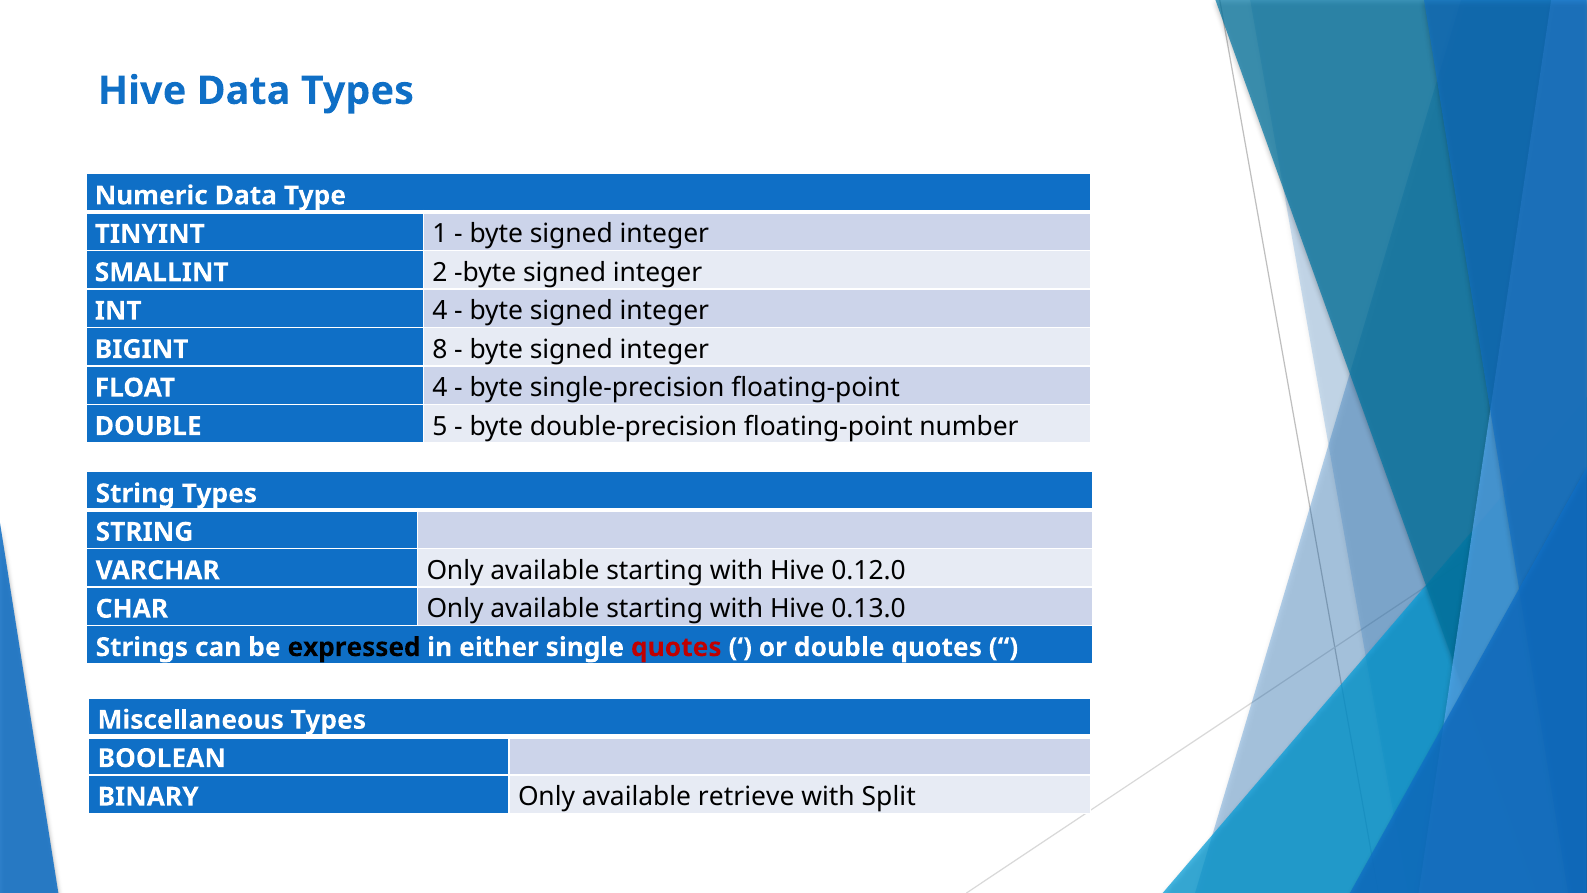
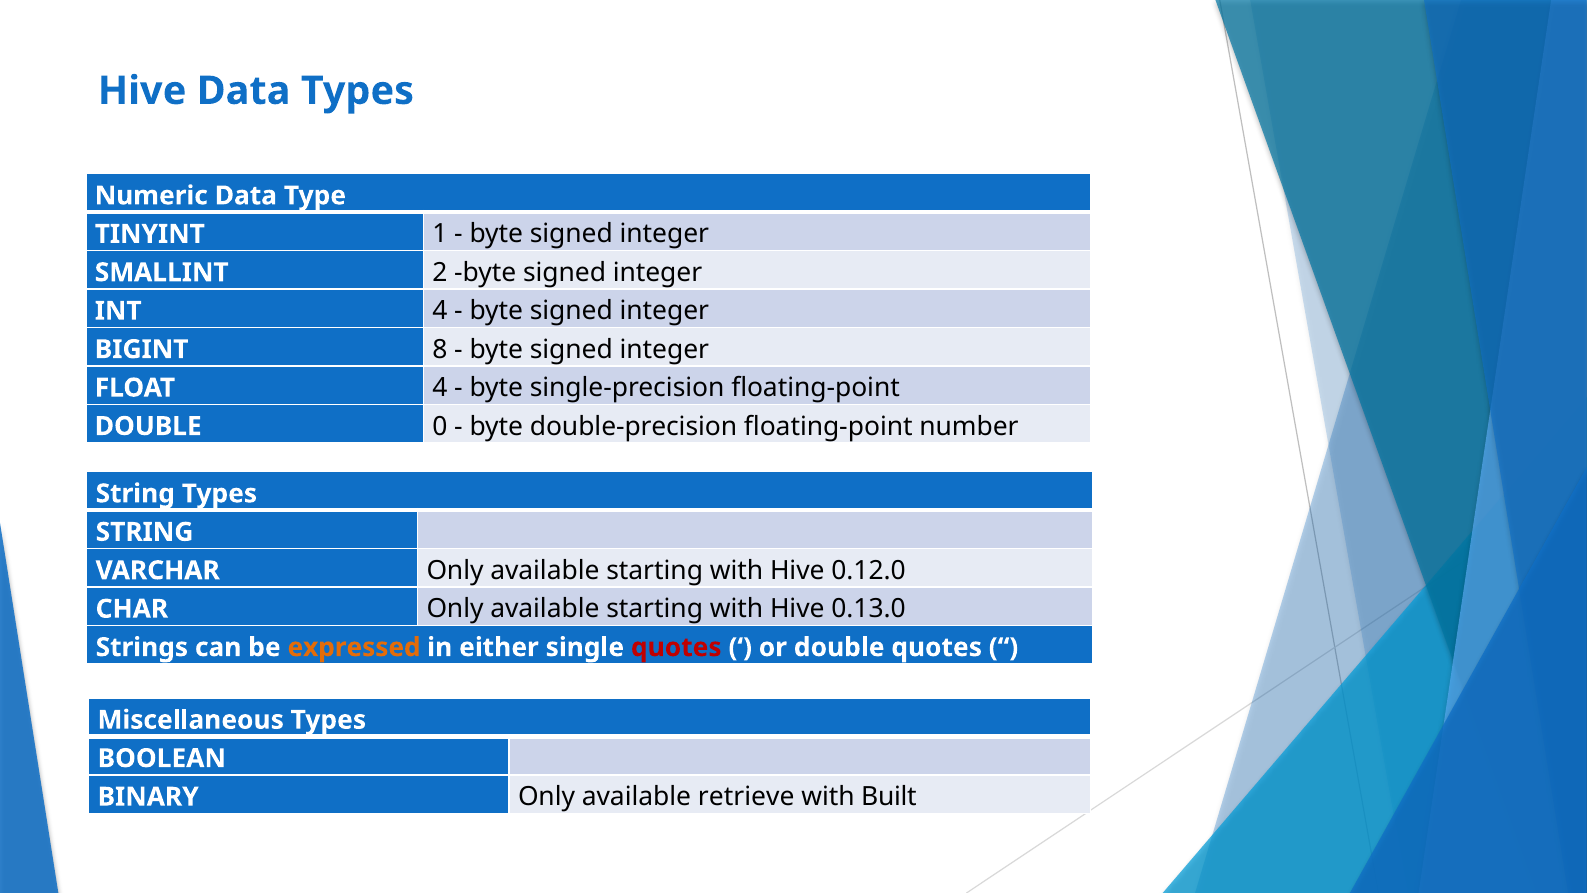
5: 5 -> 0
expressed colour: black -> orange
Split: Split -> Built
